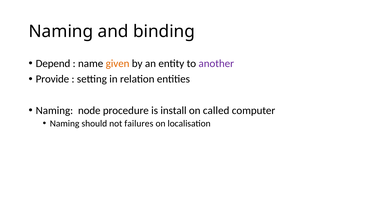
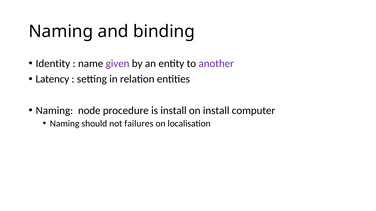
Depend: Depend -> Identity
given colour: orange -> purple
Provide: Provide -> Latency
on called: called -> install
